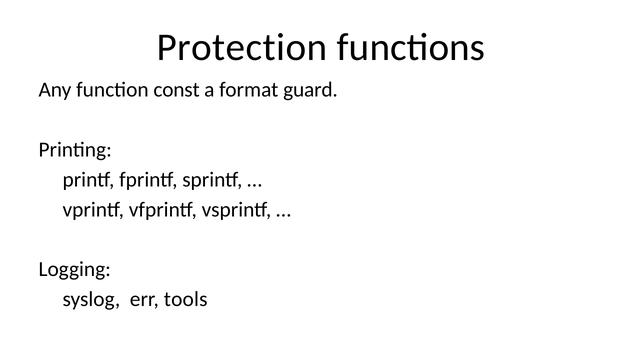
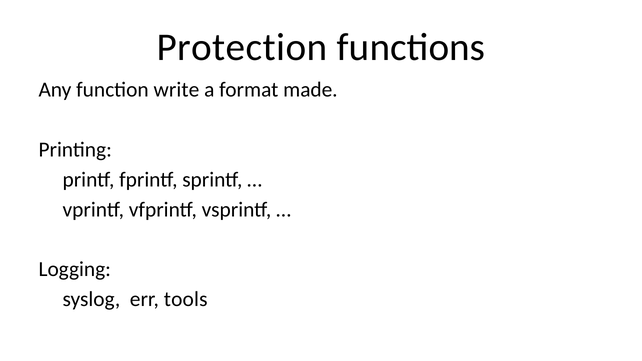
const: const -> write
guard: guard -> made
